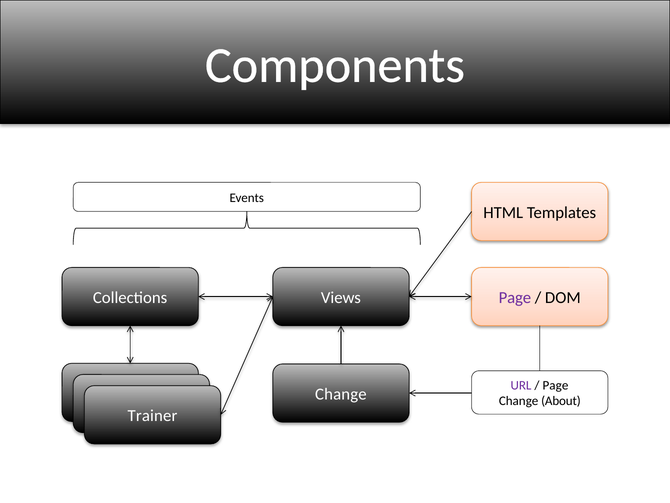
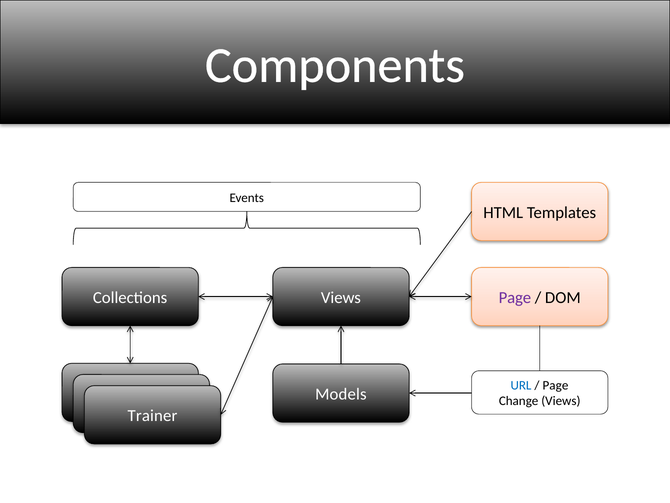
URL colour: purple -> blue
Change at (341, 394): Change -> Models
Change About: About -> Views
